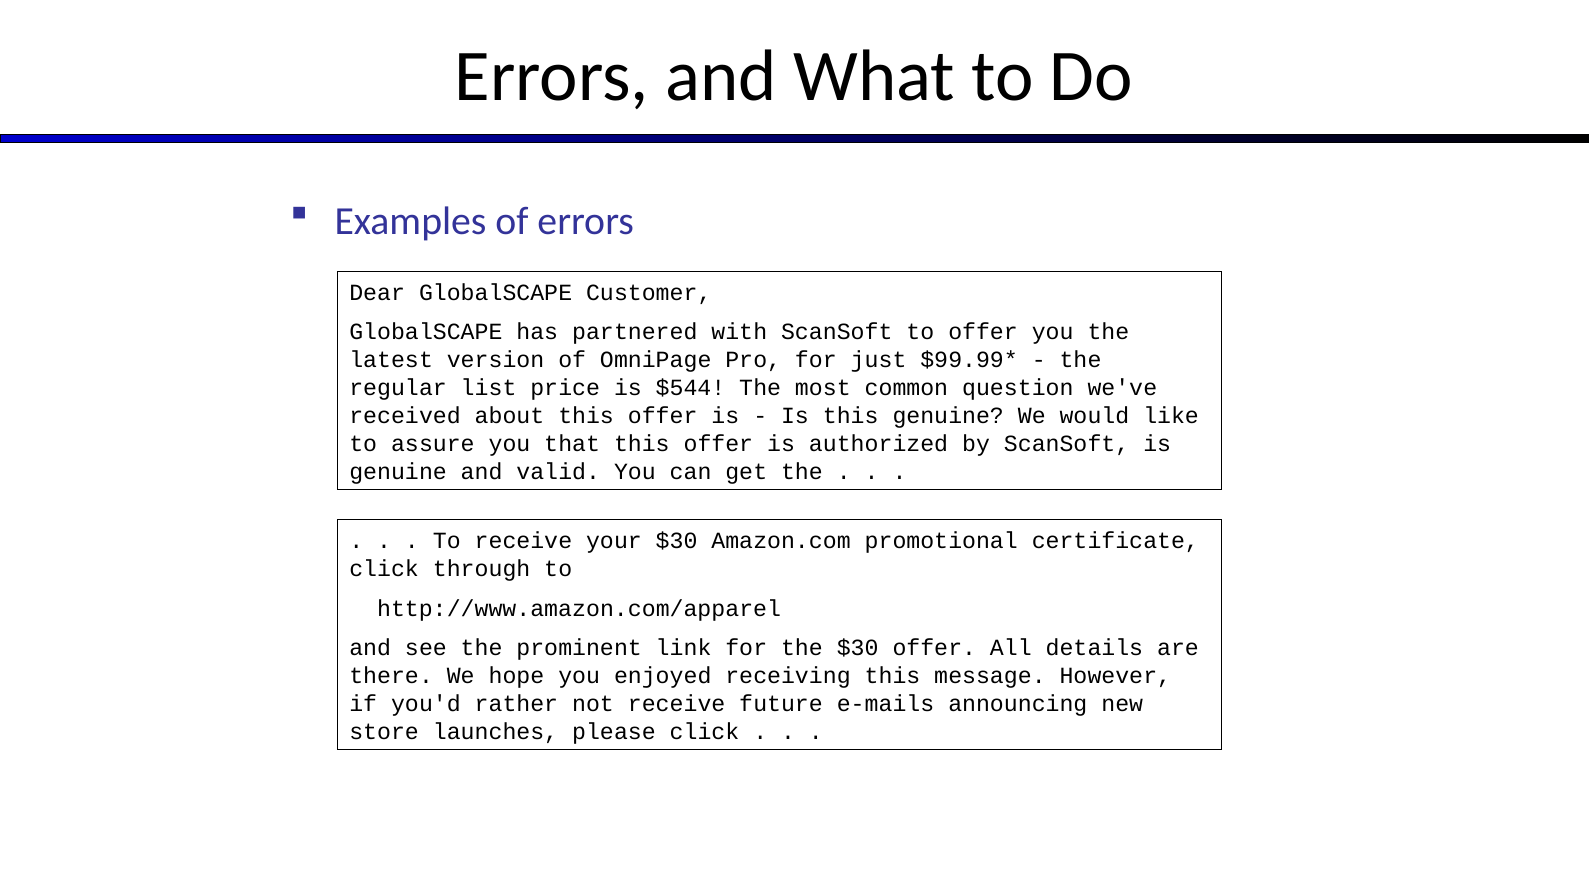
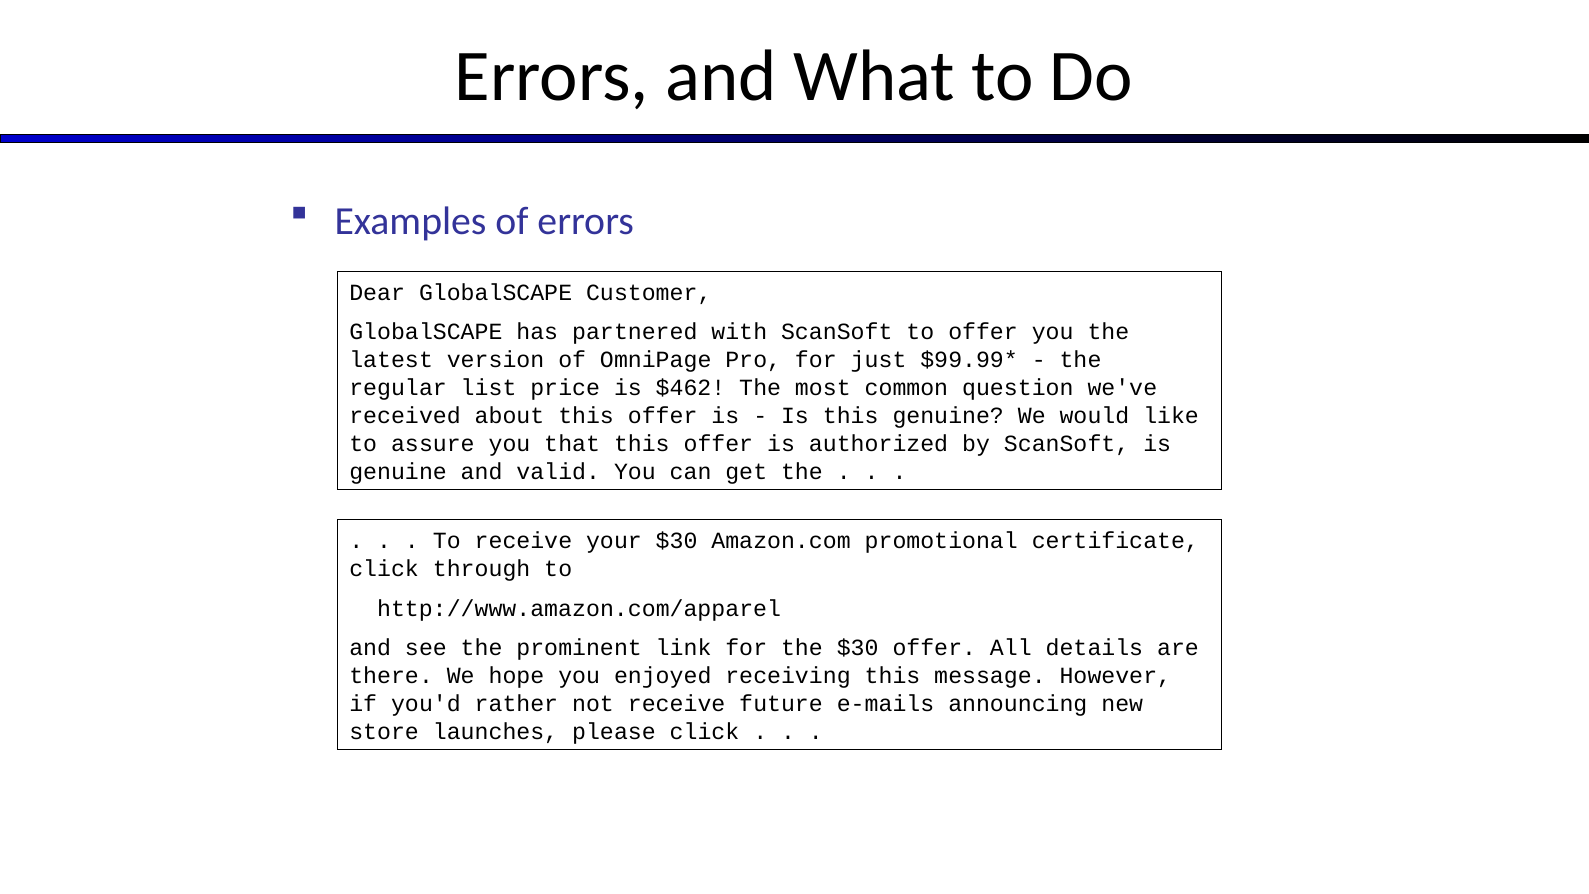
$544: $544 -> $462
